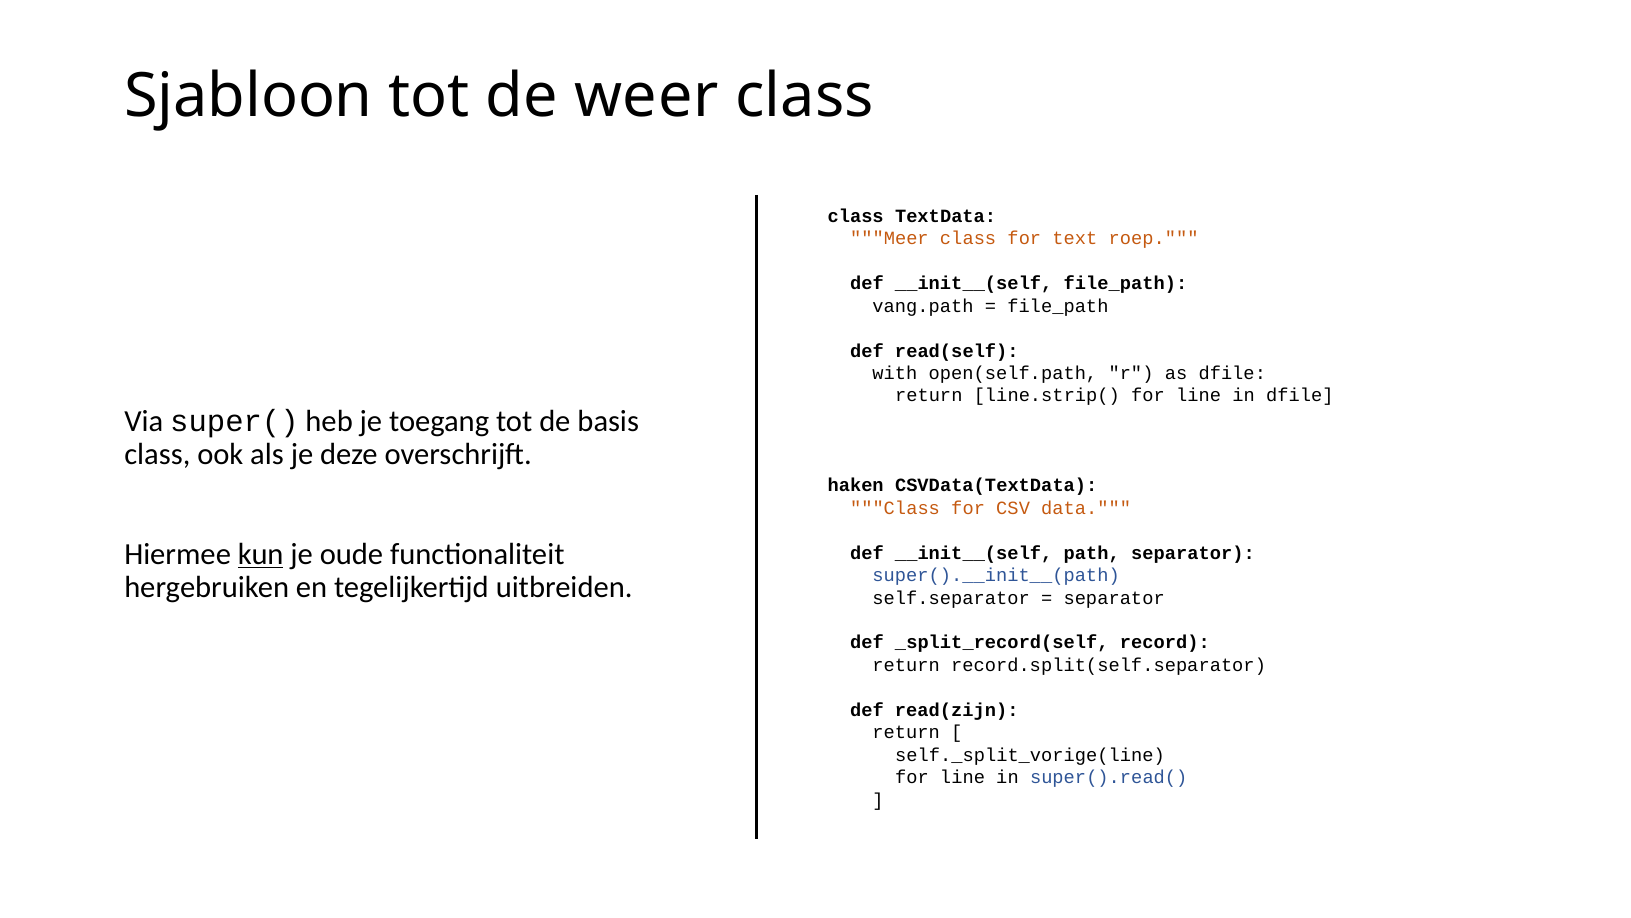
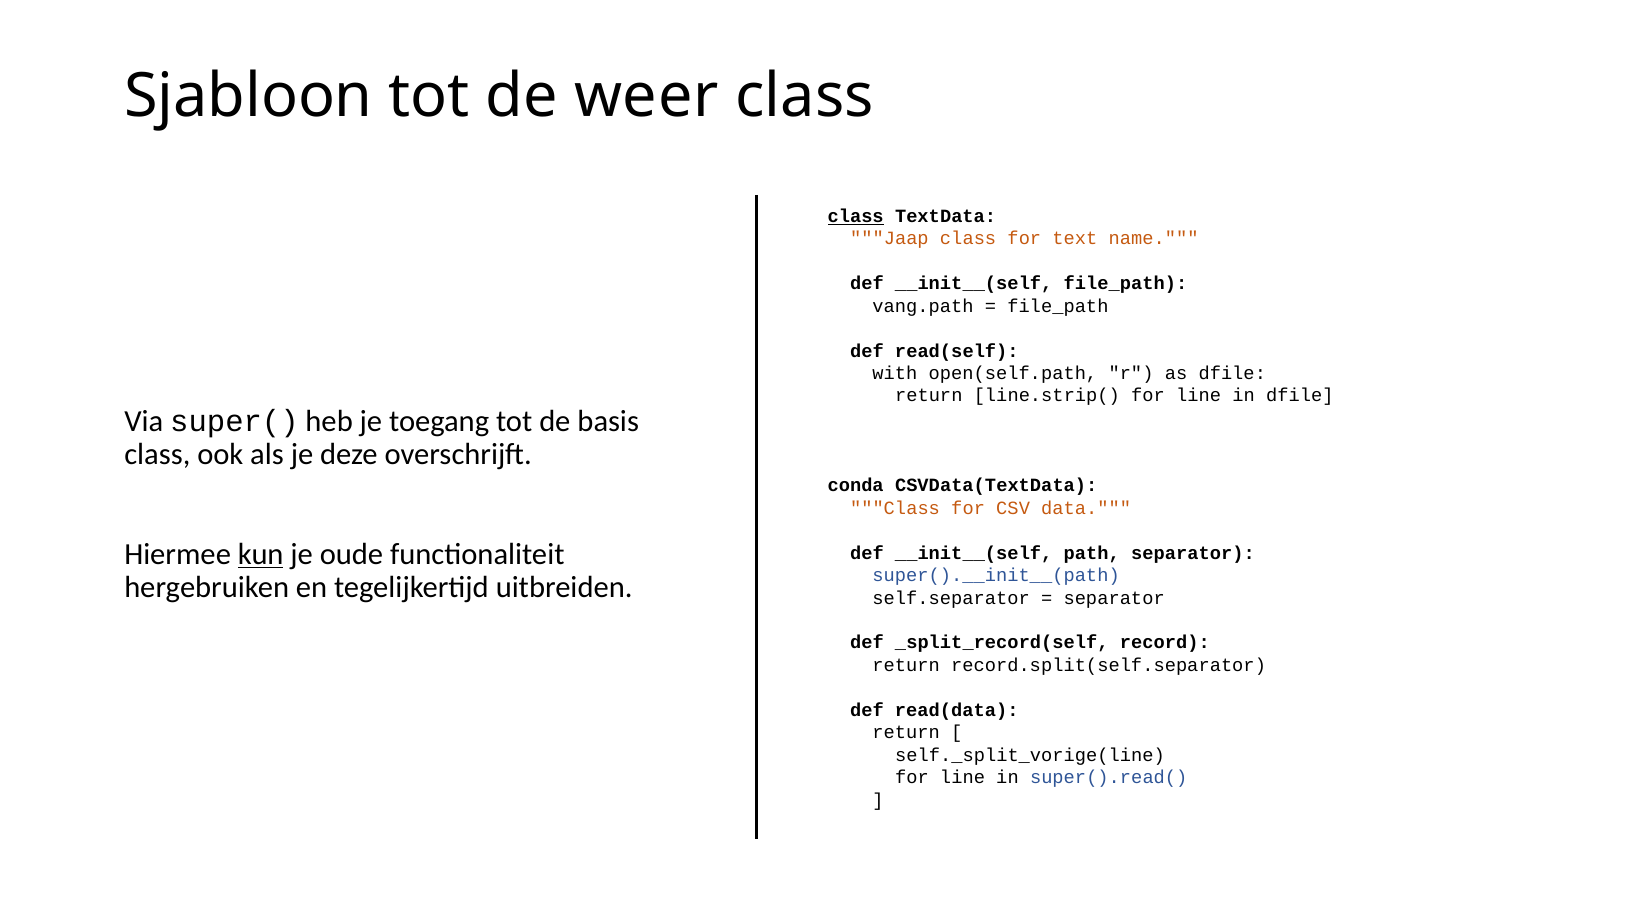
class at (856, 216) underline: none -> present
Meer: Meer -> Jaap
roep: roep -> name
haken: haken -> conda
read(zijn: read(zijn -> read(data
